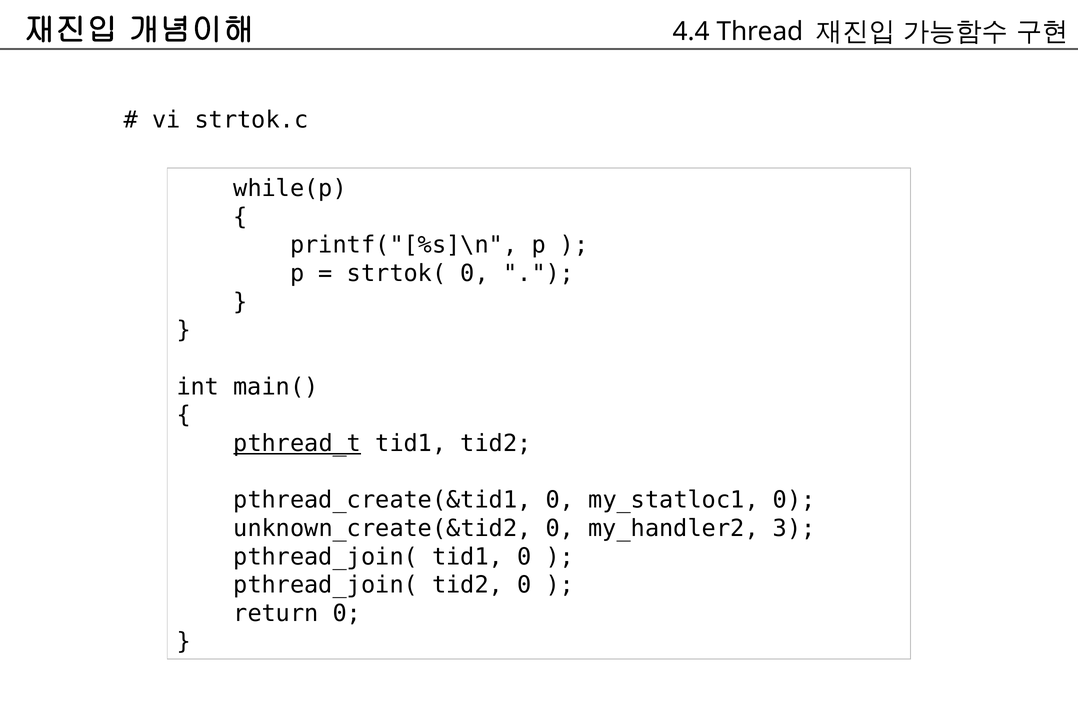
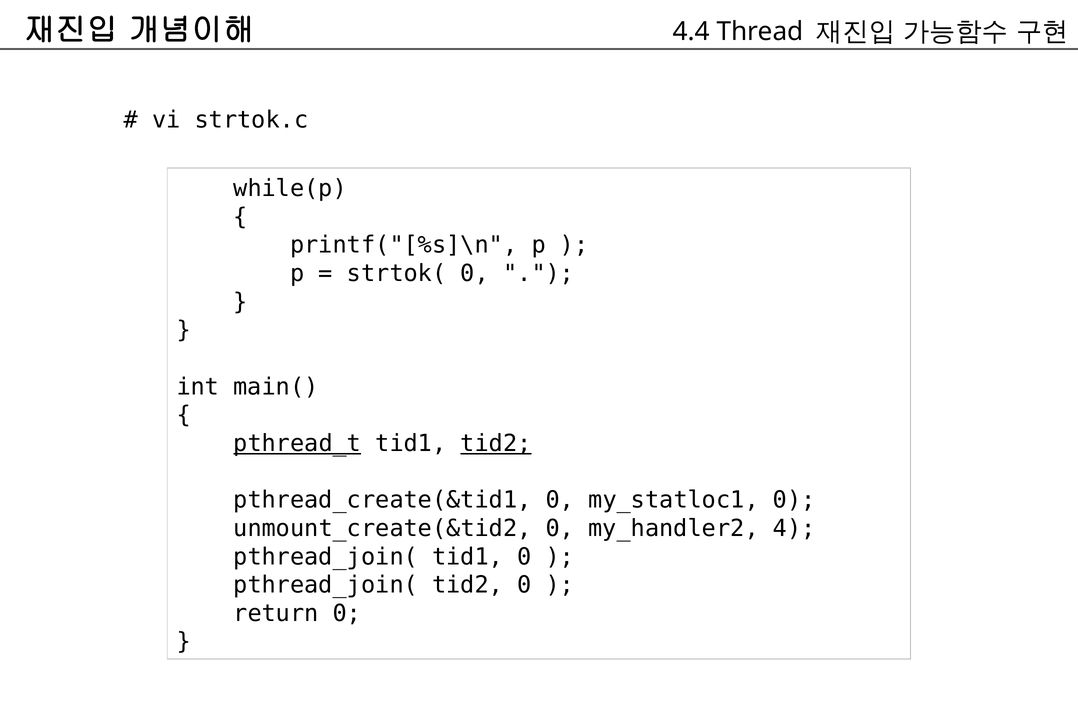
tid2 at (496, 443) underline: none -> present
unknown_create(&tid2: unknown_create(&tid2 -> unmount_create(&tid2
3: 3 -> 4
